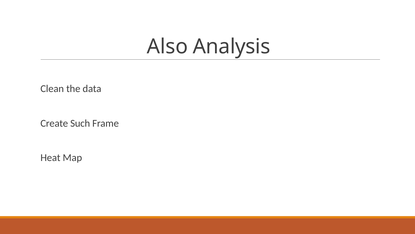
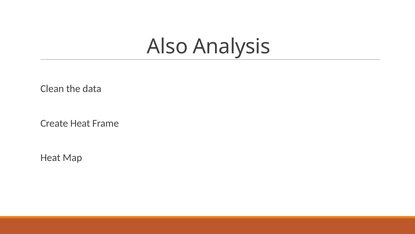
Create Such: Such -> Heat
